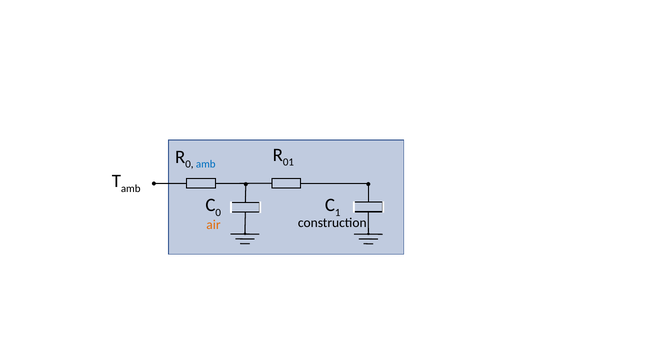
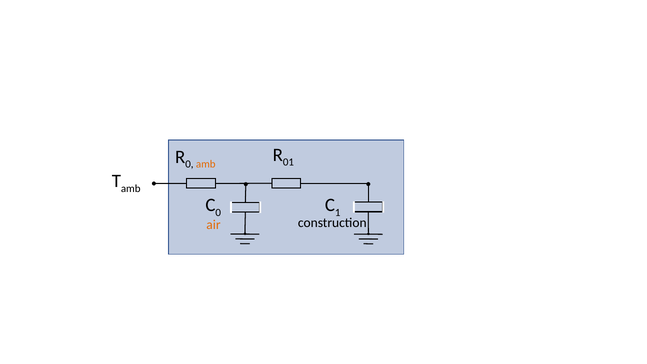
amb at (206, 164) colour: blue -> orange
